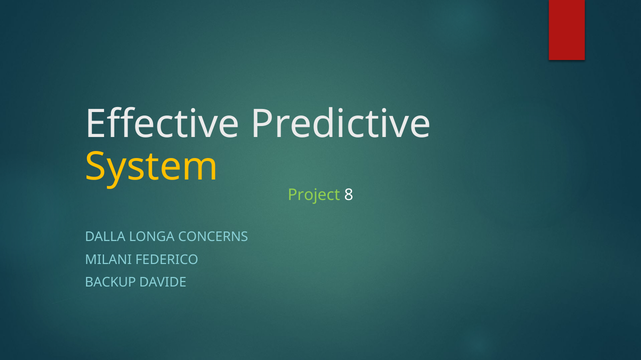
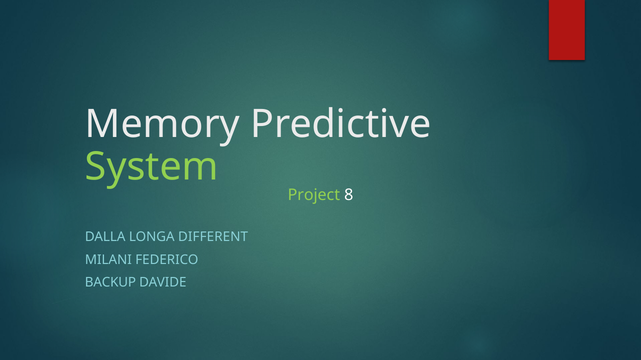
Effective: Effective -> Memory
System colour: yellow -> light green
CONCERNS: CONCERNS -> DIFFERENT
